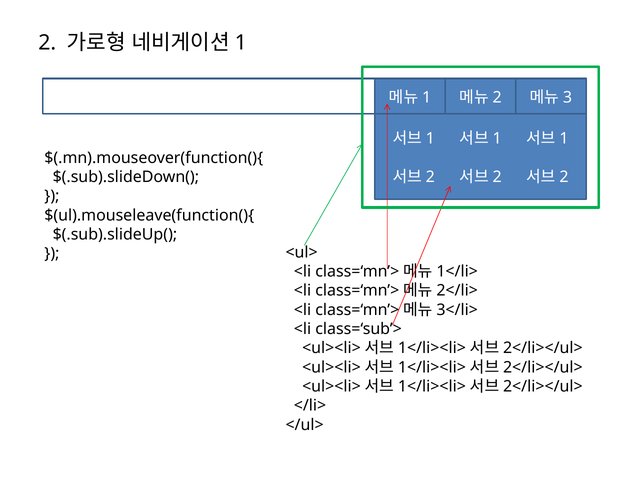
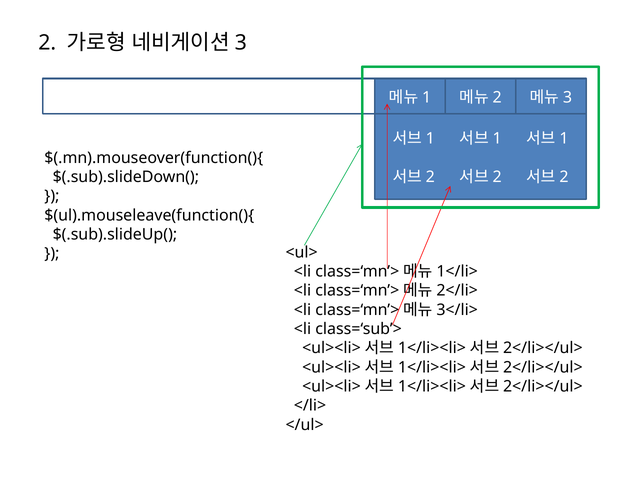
1: 1 -> 3
